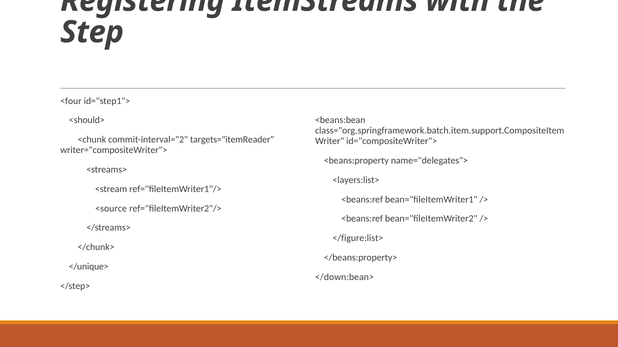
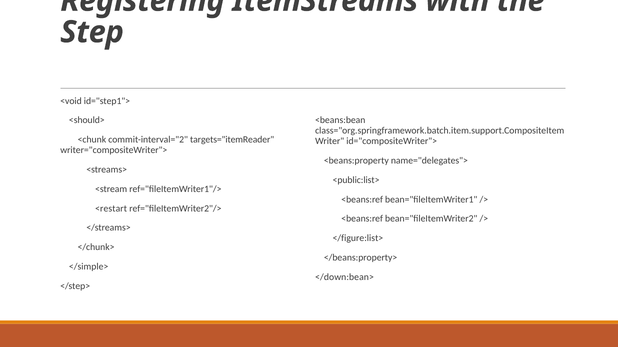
<four: <four -> <void
<layers:list>: <layers:list> -> <public:list>
<source: <source -> <restart
</unique>: </unique> -> </simple>
